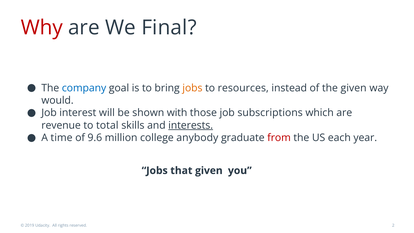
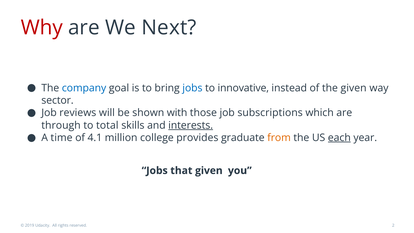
Final: Final -> Next
jobs at (192, 88) colour: orange -> blue
resources: resources -> innovative
would: would -> sector
interest: interest -> reviews
revenue: revenue -> through
9.6: 9.6 -> 4.1
anybody: anybody -> provides
from colour: red -> orange
each underline: none -> present
